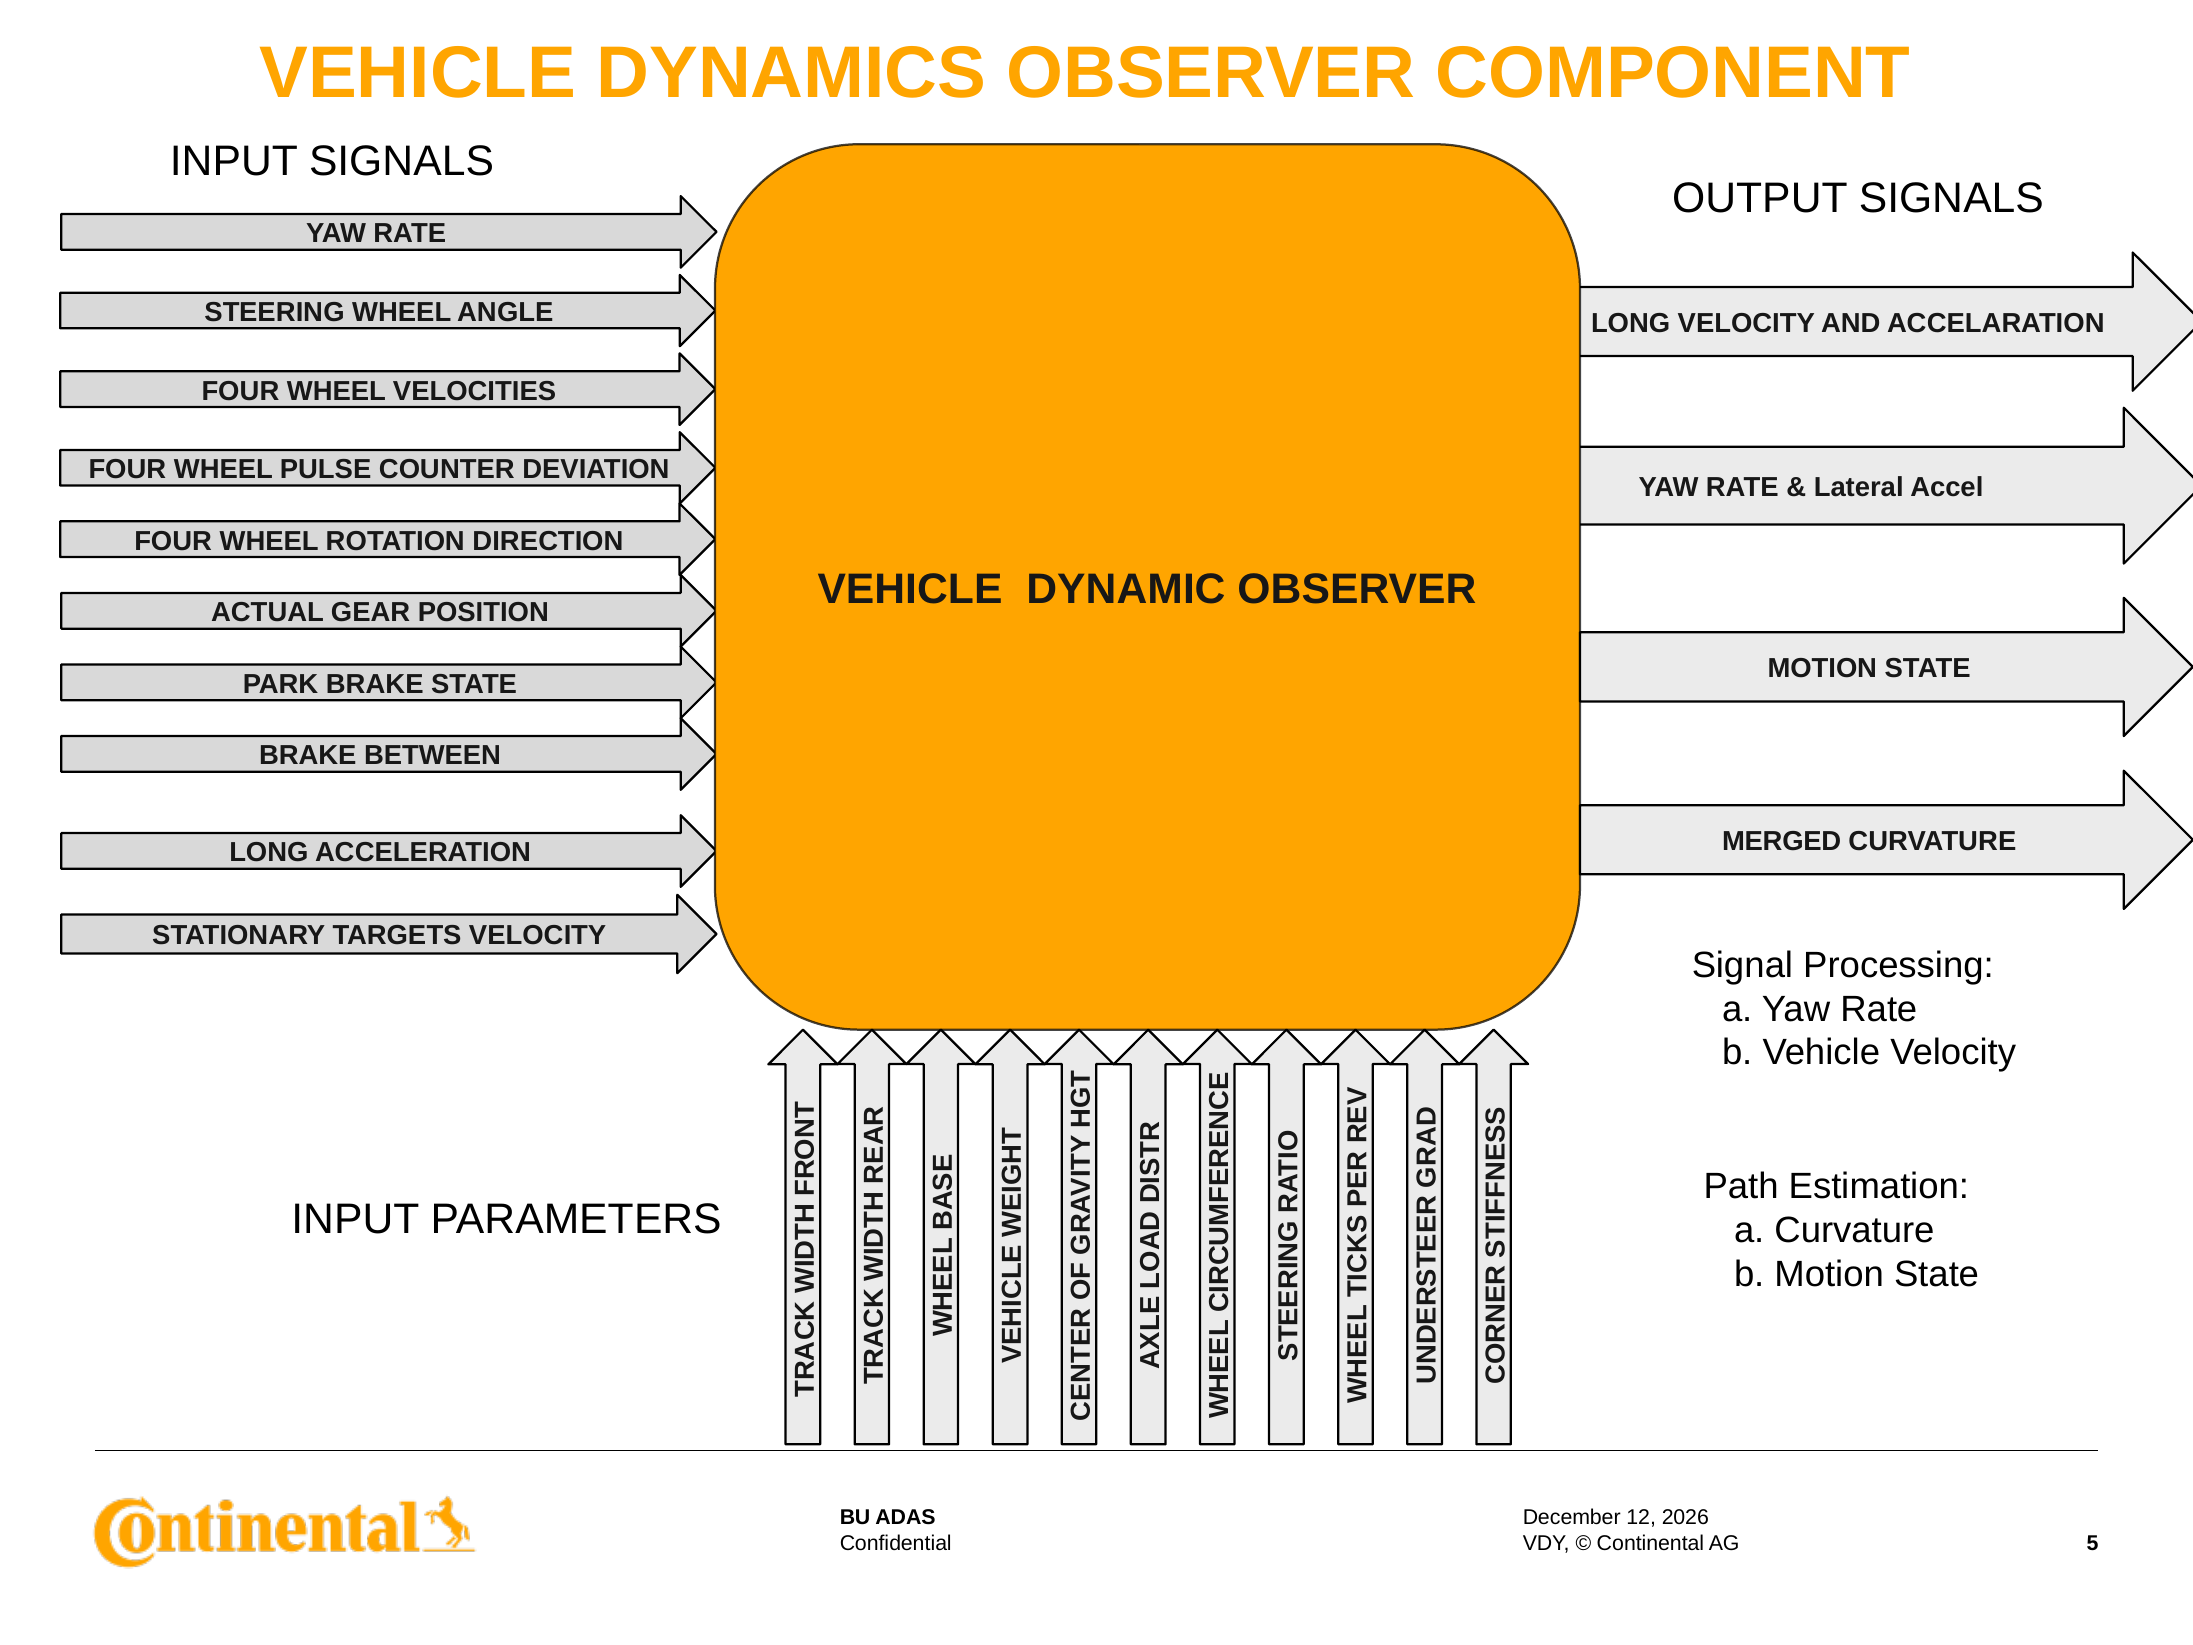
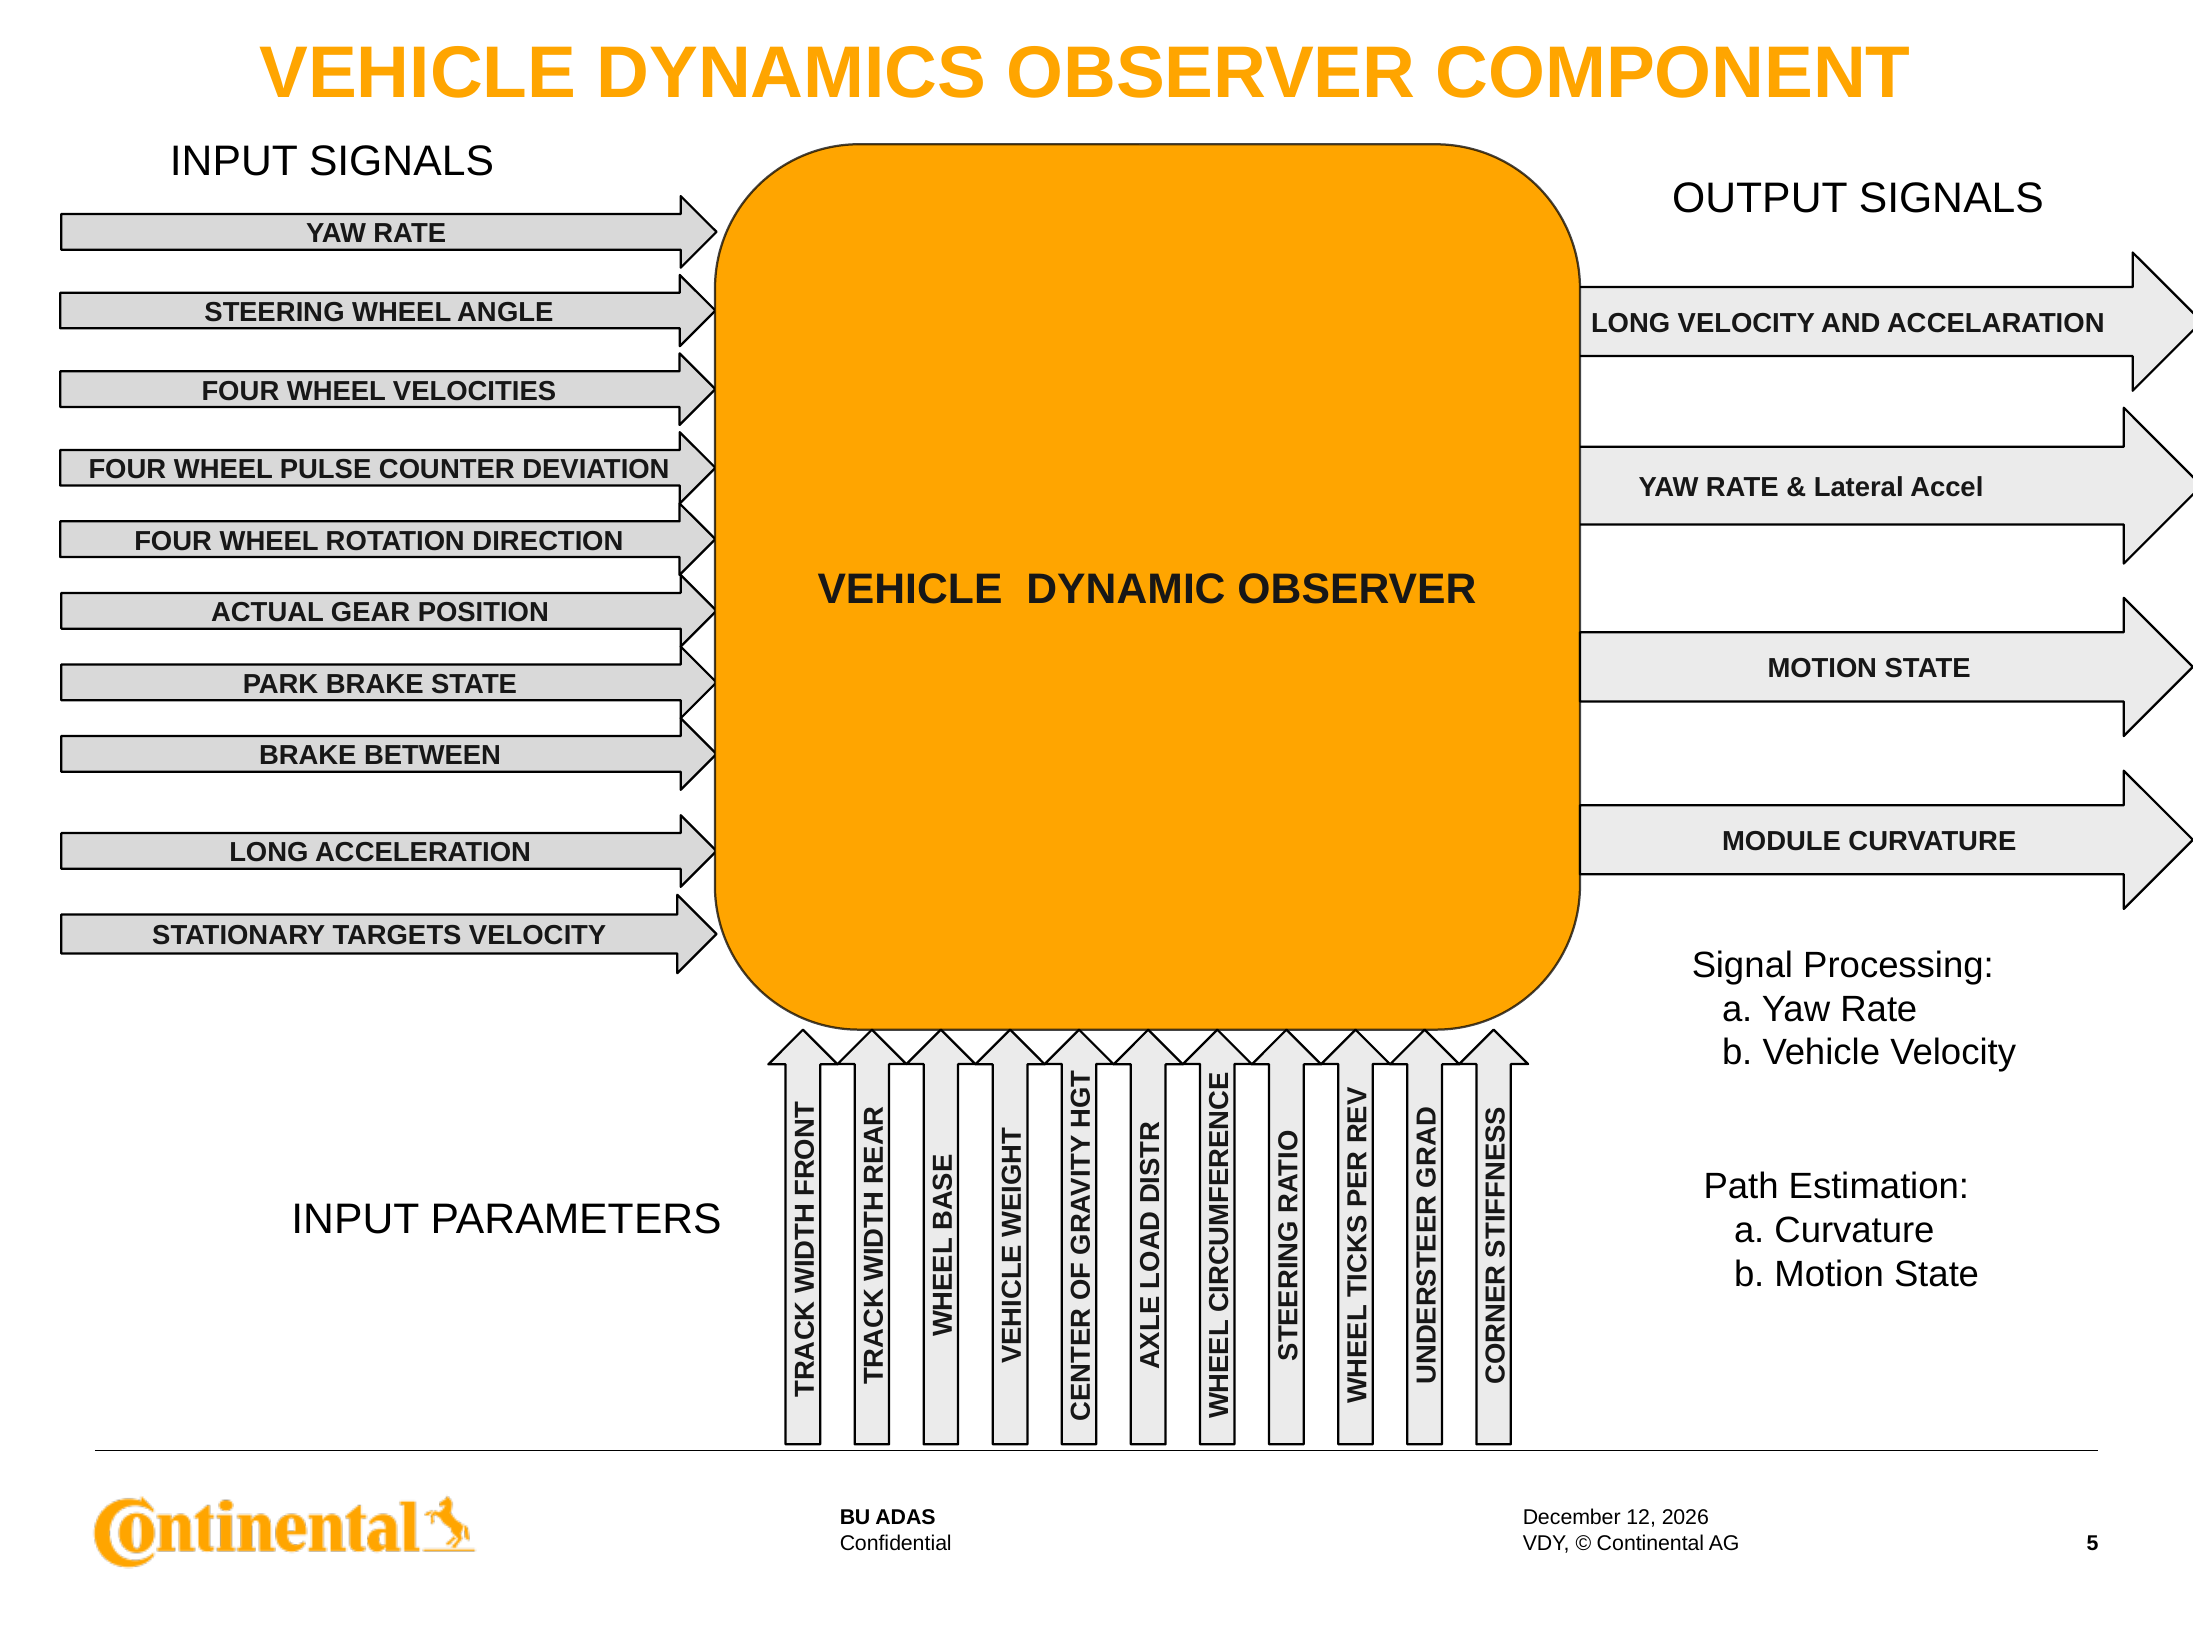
MERGED: MERGED -> MODULE
